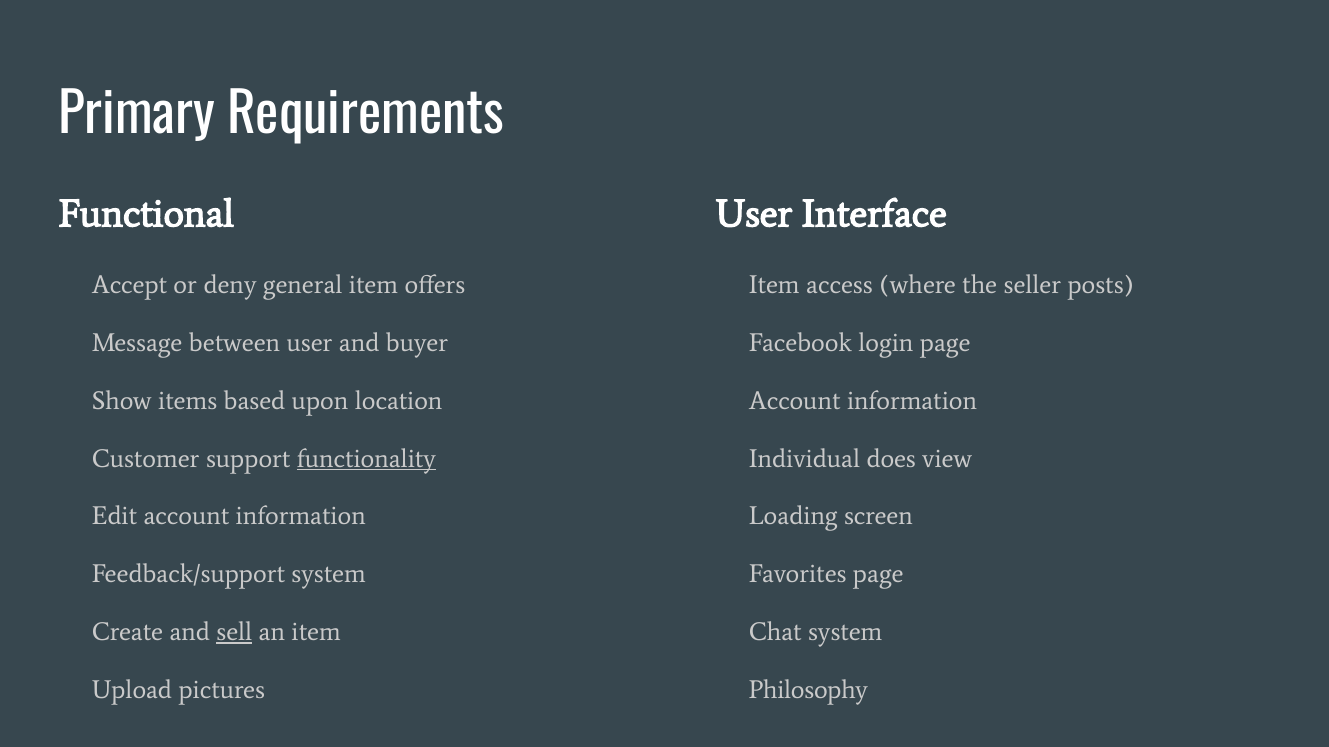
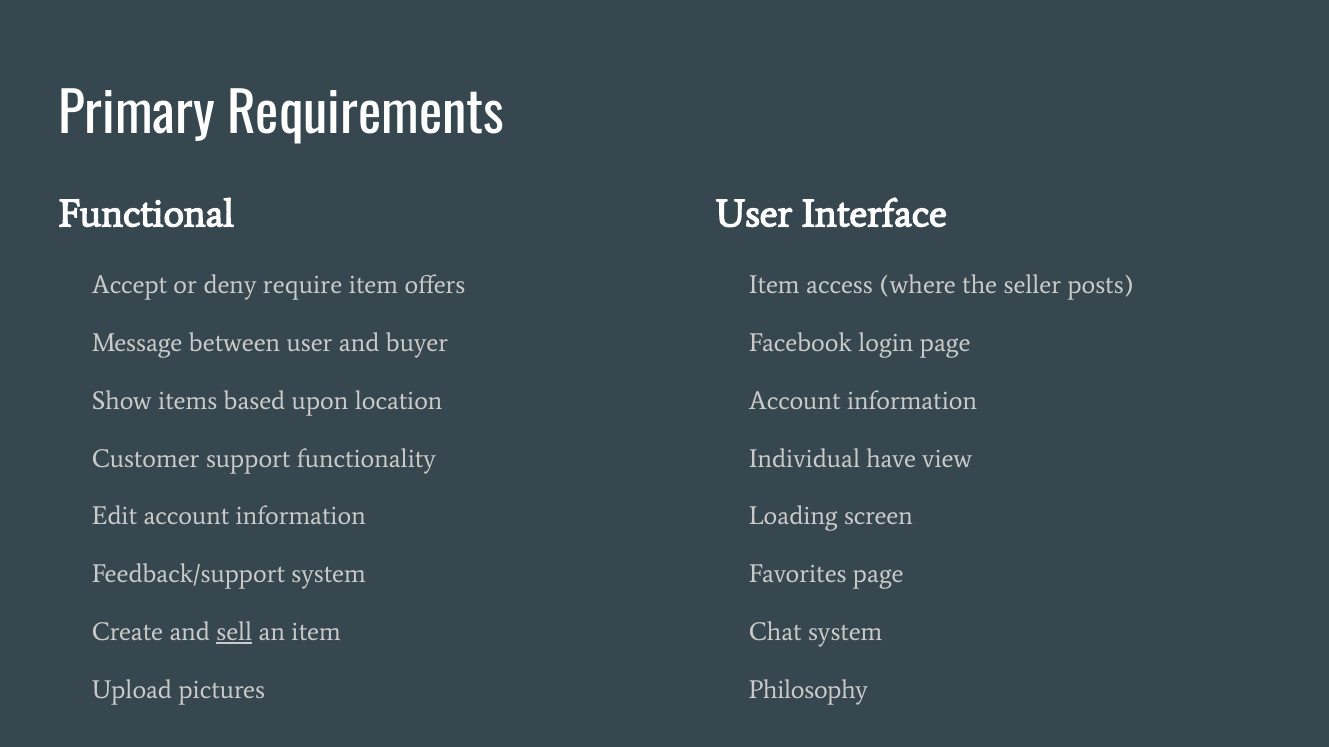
general: general -> require
functionality underline: present -> none
does: does -> have
